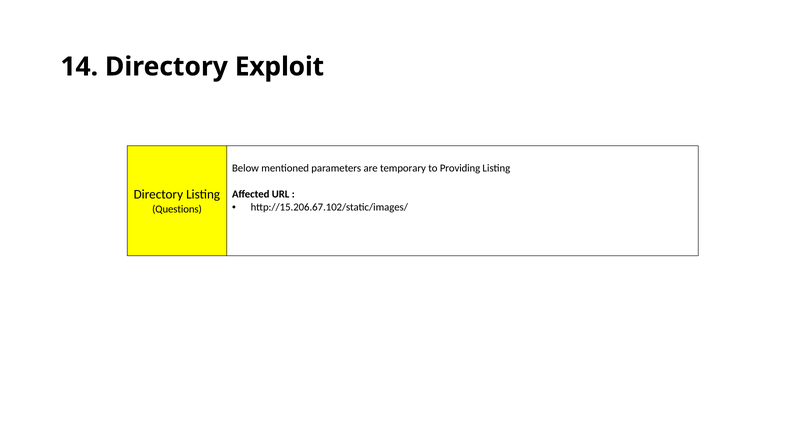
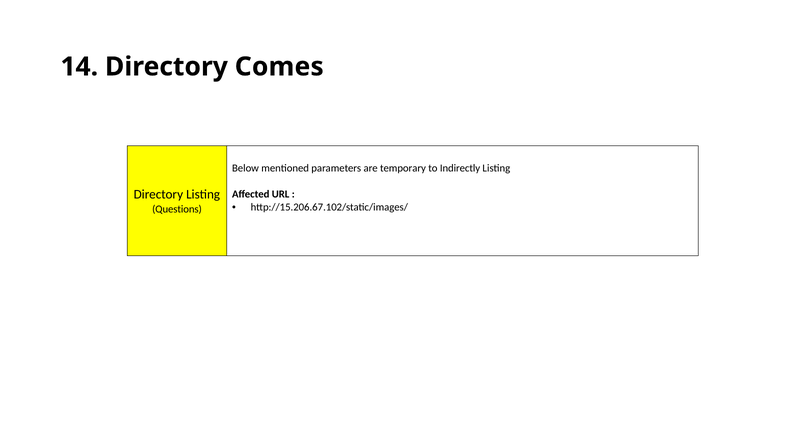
Exploit: Exploit -> Comes
Providing: Providing -> Indirectly
